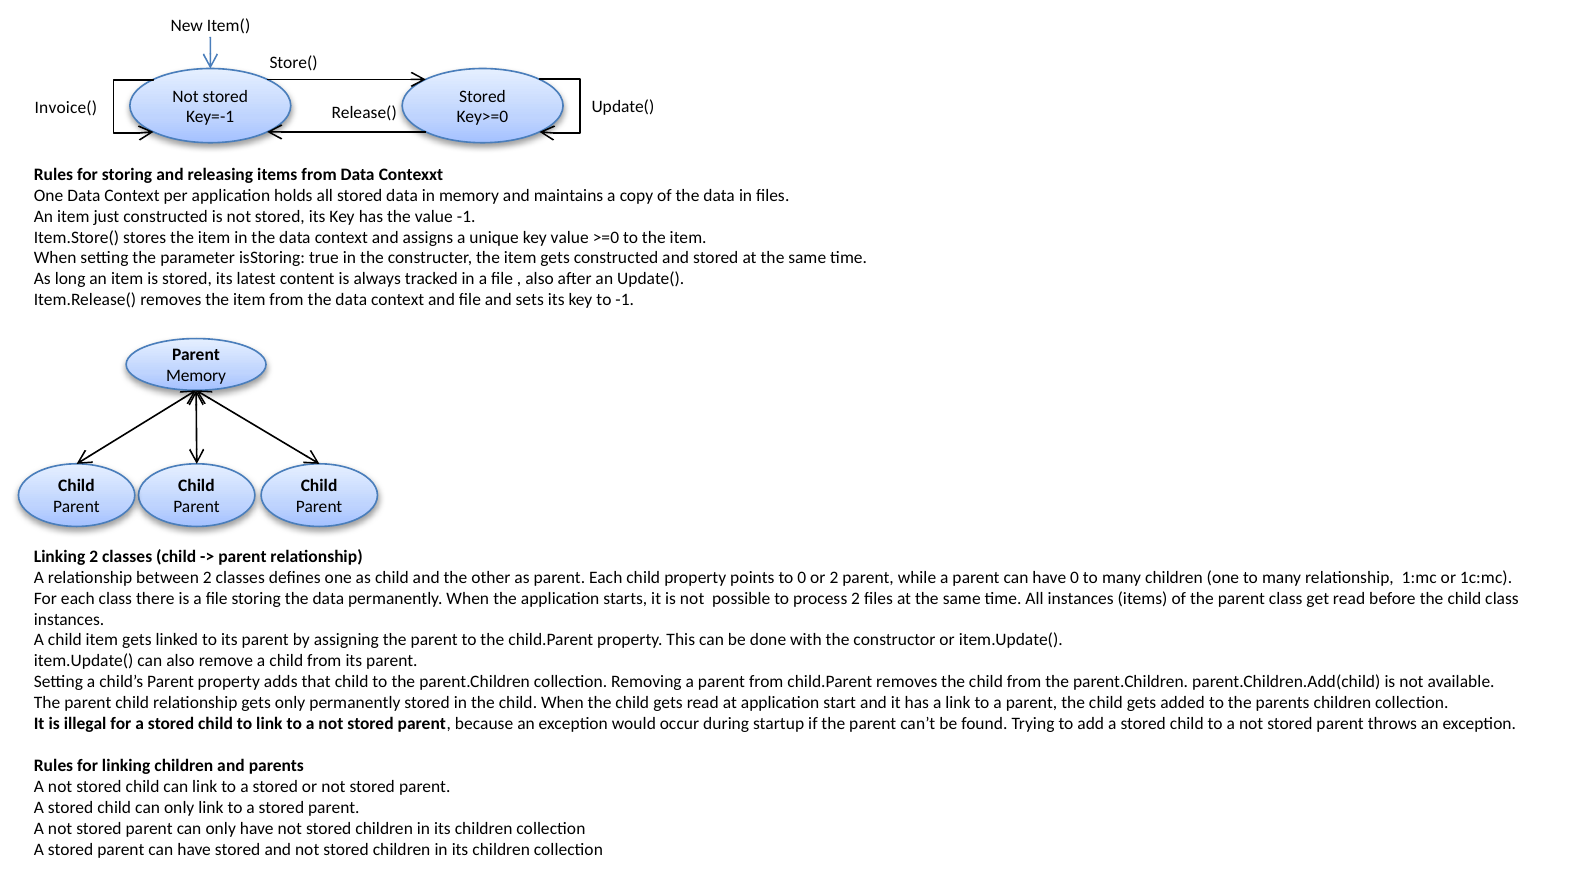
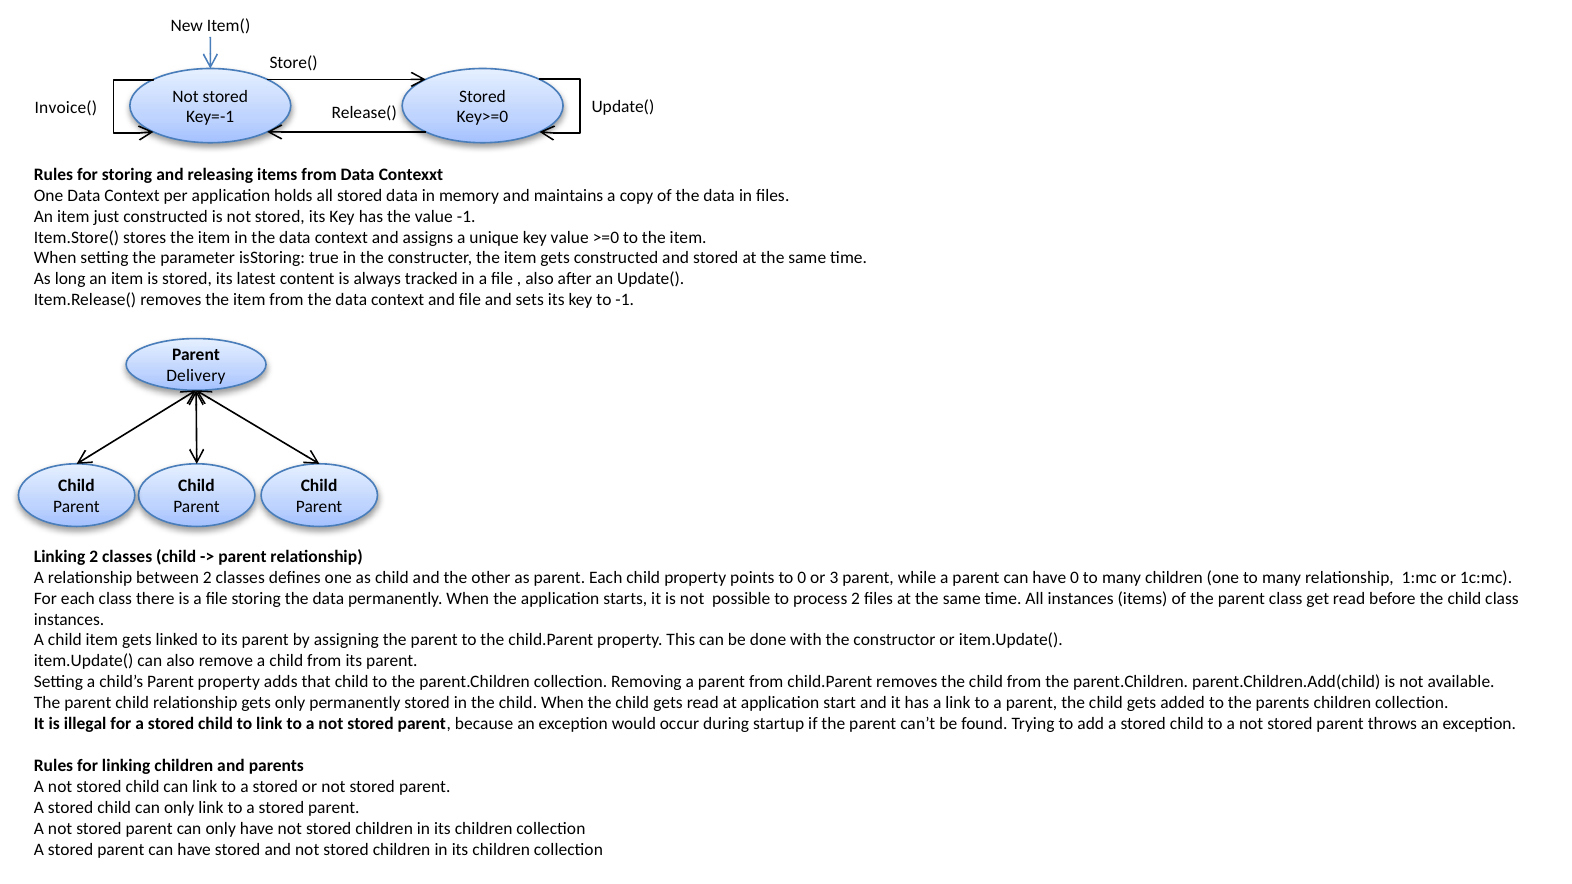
Memory at (196, 376): Memory -> Delivery
or 2: 2 -> 3
